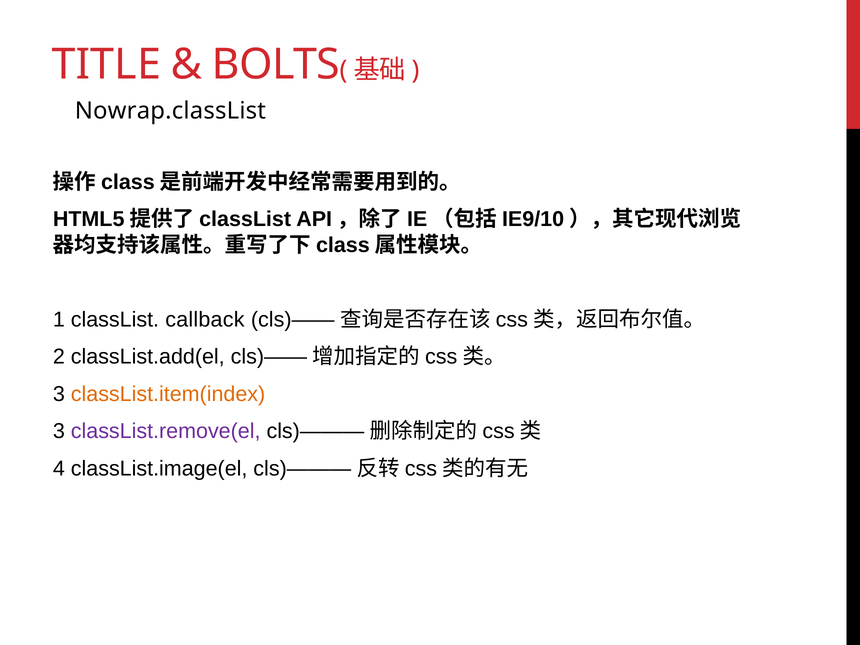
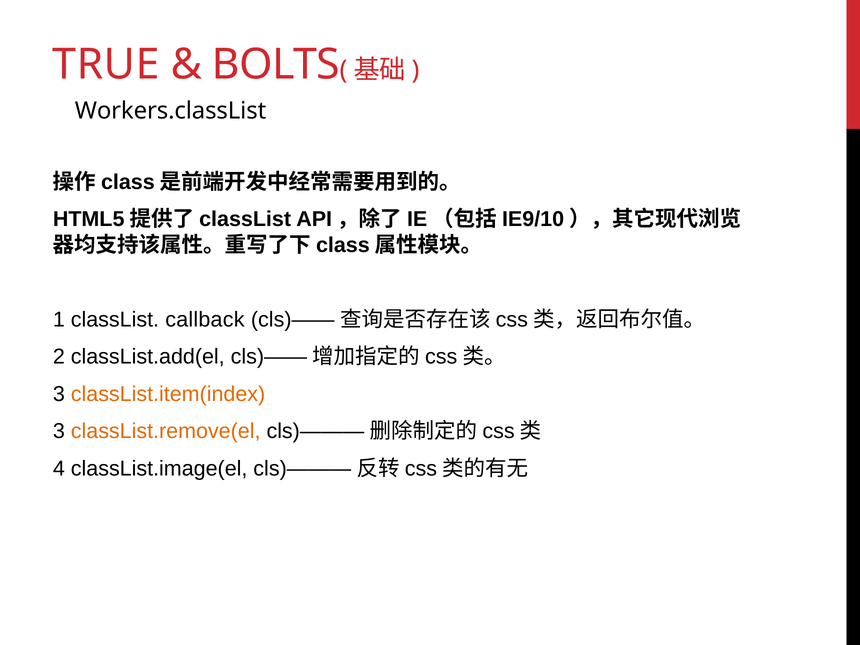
TITLE: TITLE -> TRUE
Nowrap.classList: Nowrap.classList -> Workers.classList
classList.remove(el colour: purple -> orange
